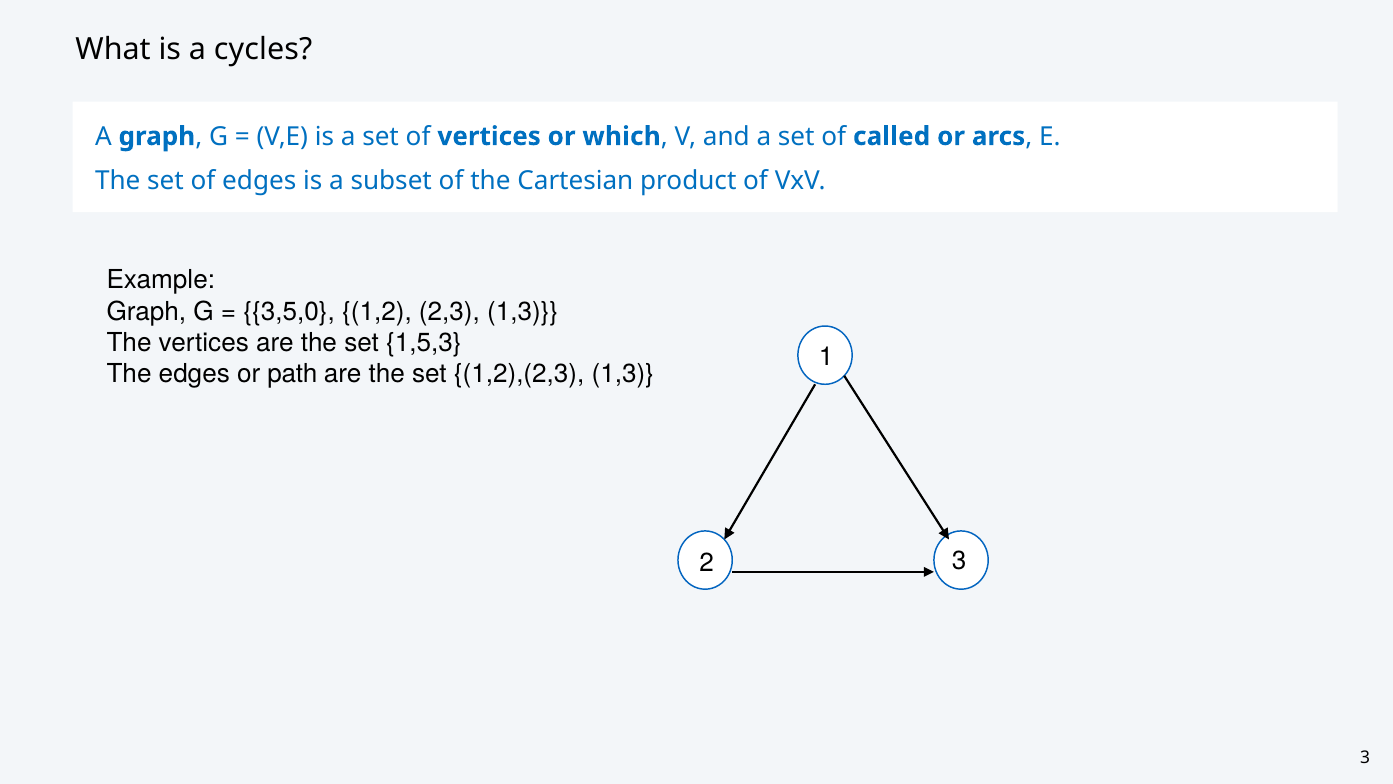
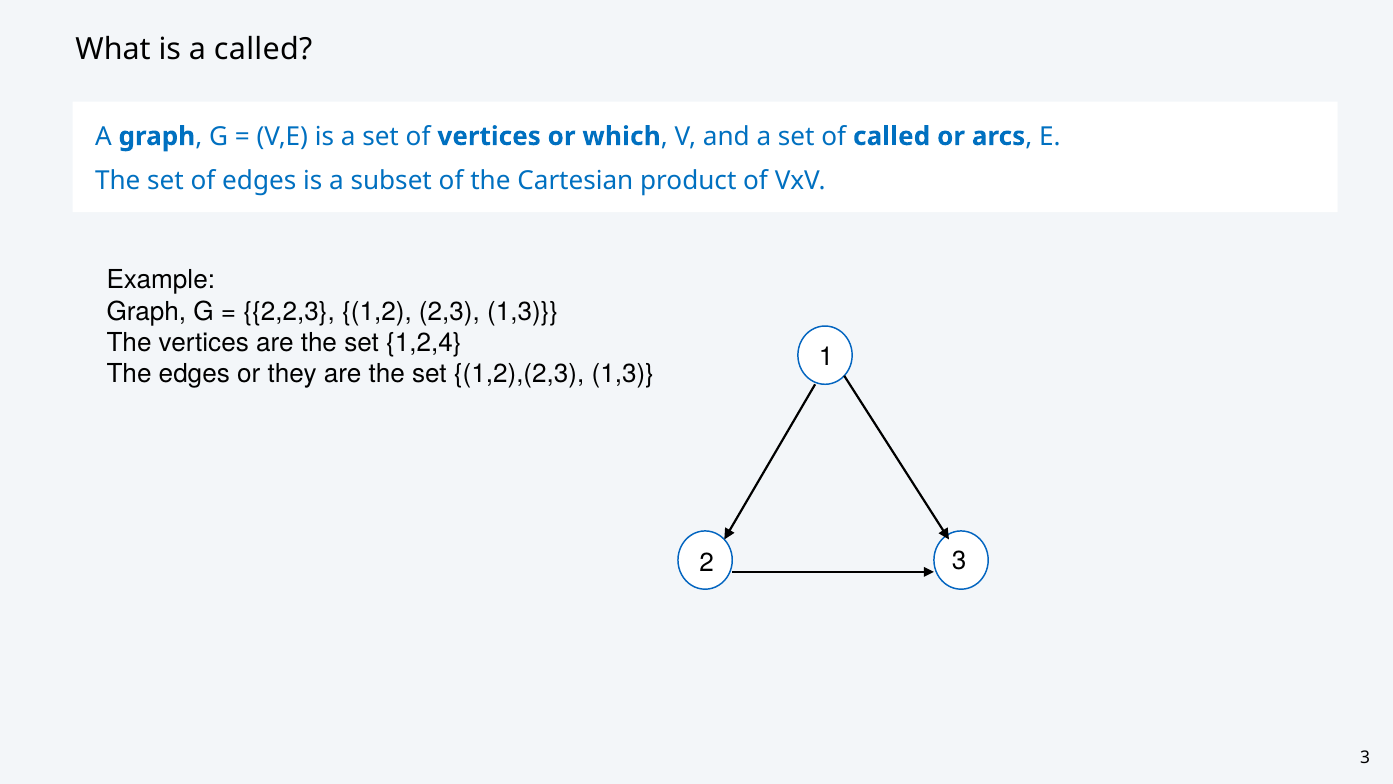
a cycles: cycles -> called
3,5,0: 3,5,0 -> 2,2,3
1,5,3: 1,5,3 -> 1,2,4
path: path -> they
